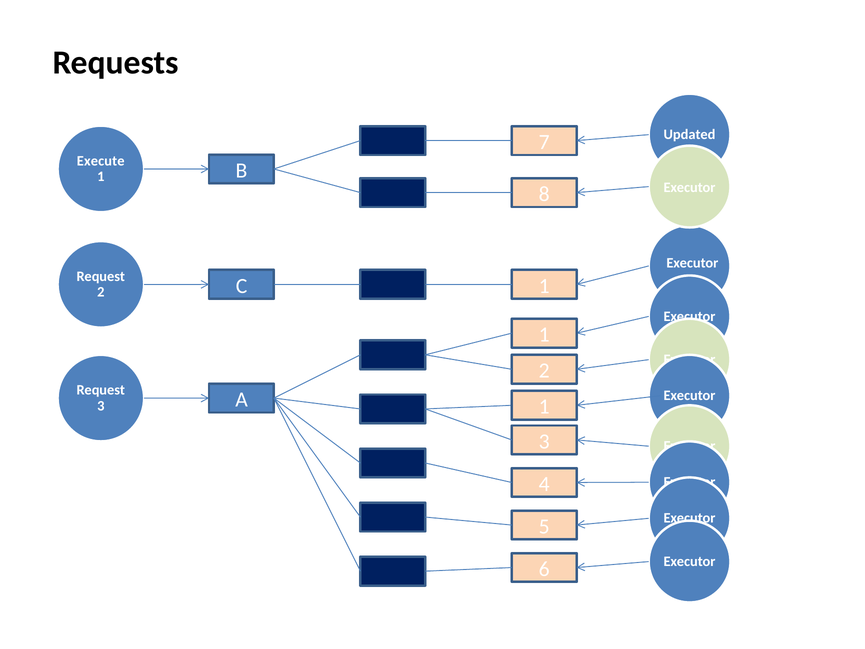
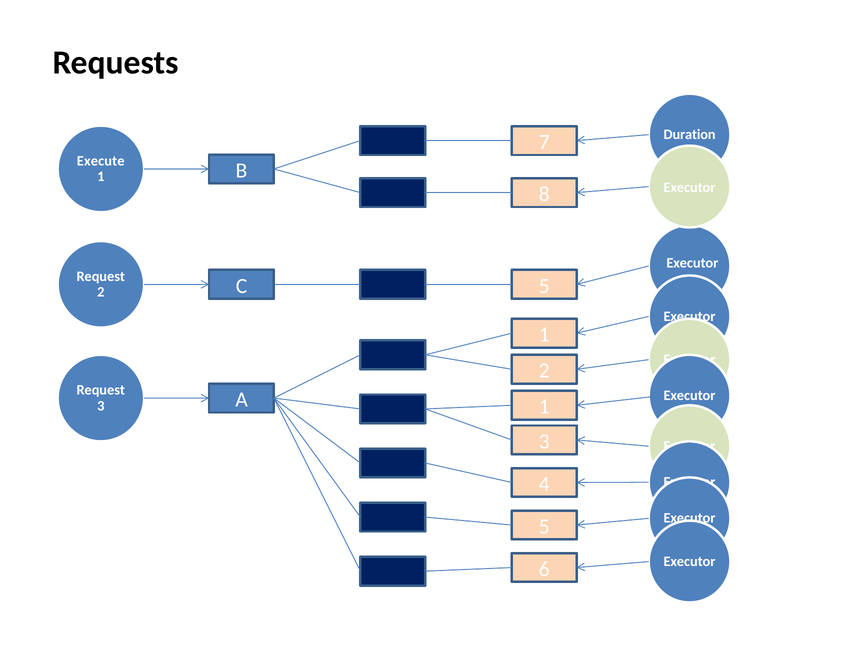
Updated: Updated -> Duration
C 1: 1 -> 5
